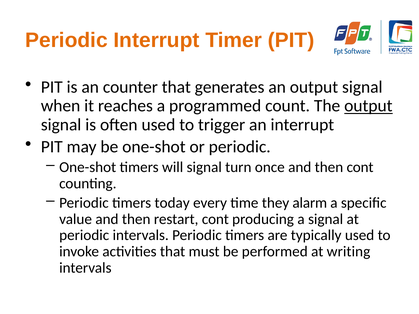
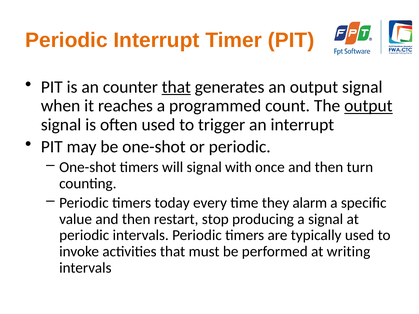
that at (176, 87) underline: none -> present
turn: turn -> with
then cont: cont -> turn
restart cont: cont -> stop
